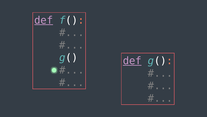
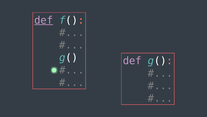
def at (132, 61) underline: present -> none
